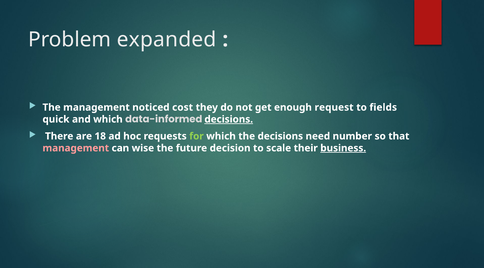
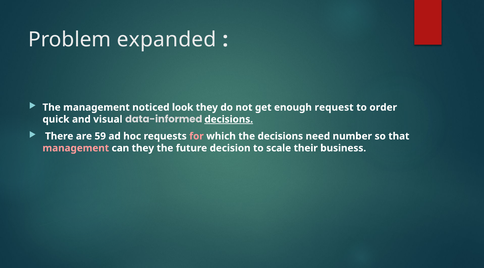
cost: cost -> look
fields: fields -> order
and which: which -> visual
18: 18 -> 59
for colour: light green -> pink
can wise: wise -> they
business underline: present -> none
